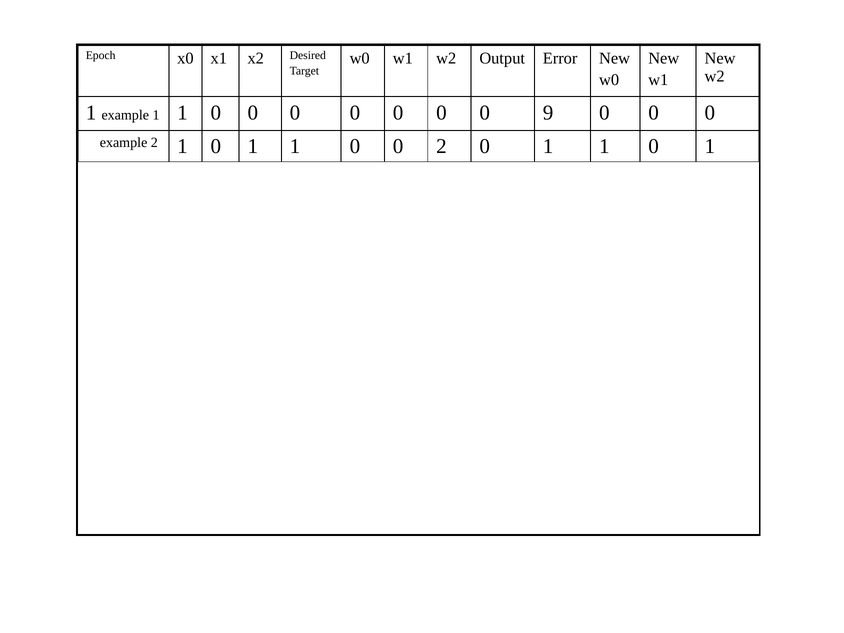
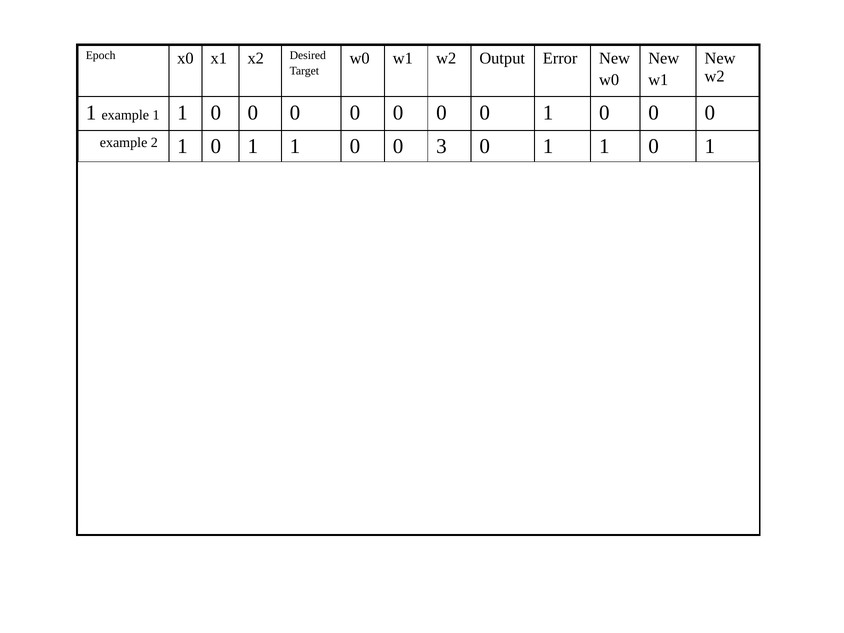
9 at (548, 113): 9 -> 1
0 2: 2 -> 3
